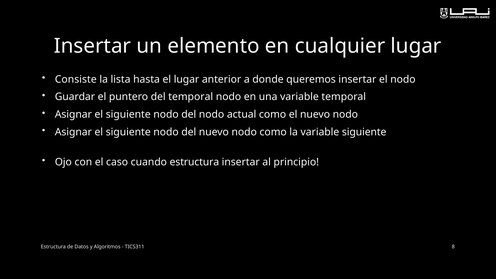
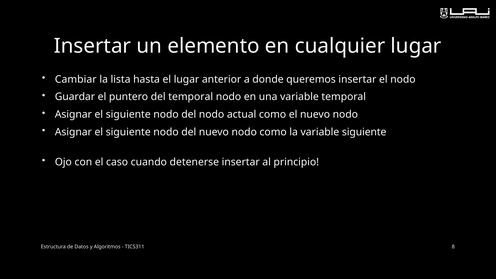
Consiste: Consiste -> Cambiar
cuando estructura: estructura -> detenerse
